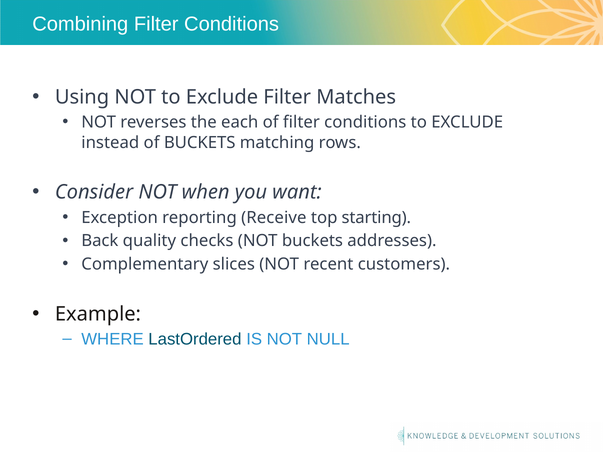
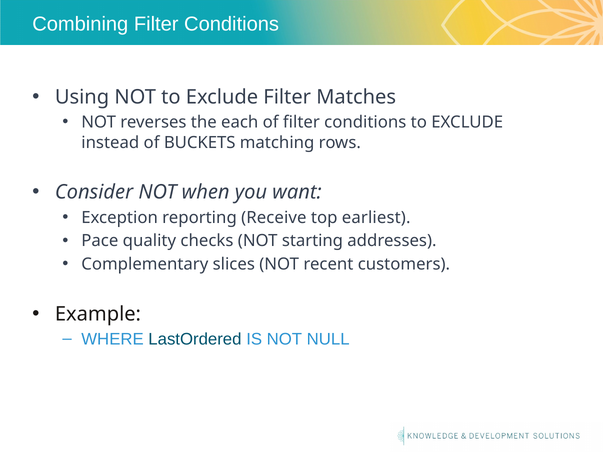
starting: starting -> earliest
Back: Back -> Pace
NOT buckets: buckets -> starting
